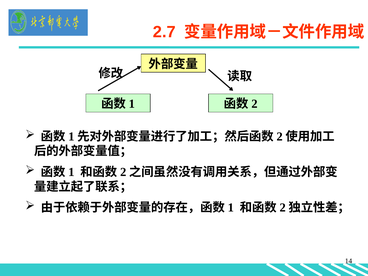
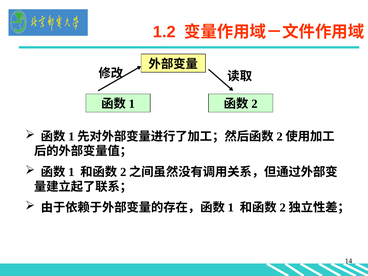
2.7: 2.7 -> 1.2
